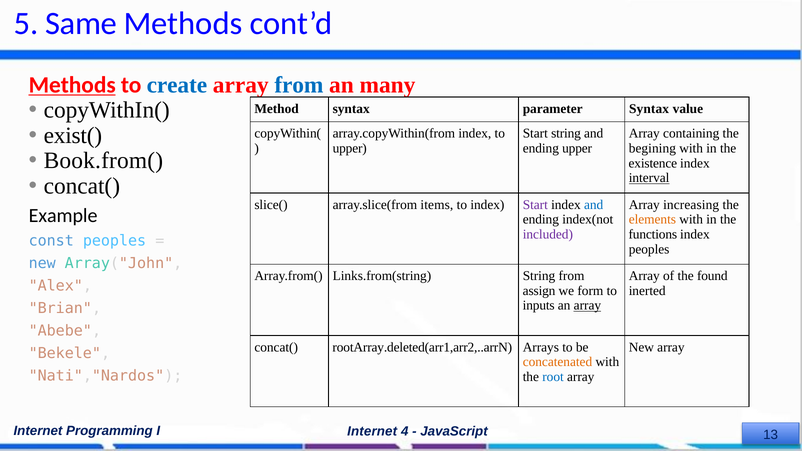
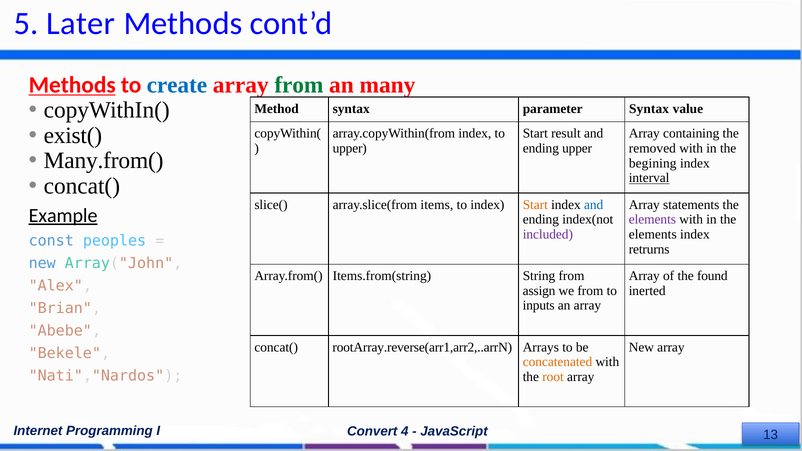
Same: Same -> Later
from at (299, 85) colour: blue -> green
Start string: string -> result
begining: begining -> removed
Book.from(: Book.from( -> Many.from(
existence: existence -> begining
Start at (535, 205) colour: purple -> orange
increasing: increasing -> statements
Example underline: none -> present
elements at (652, 220) colour: orange -> purple
functions at (653, 234): functions -> elements
peoples at (649, 249): peoples -> retrurns
Links.from(string: Links.from(string -> Items.from(string
we form: form -> from
array at (587, 306) underline: present -> none
rootArray.deleted(arr1,arr2,..arrN: rootArray.deleted(arr1,arr2,..arrN -> rootArray.reverse(arr1,arr2,..arrN
root colour: blue -> orange
I Internet: Internet -> Convert
